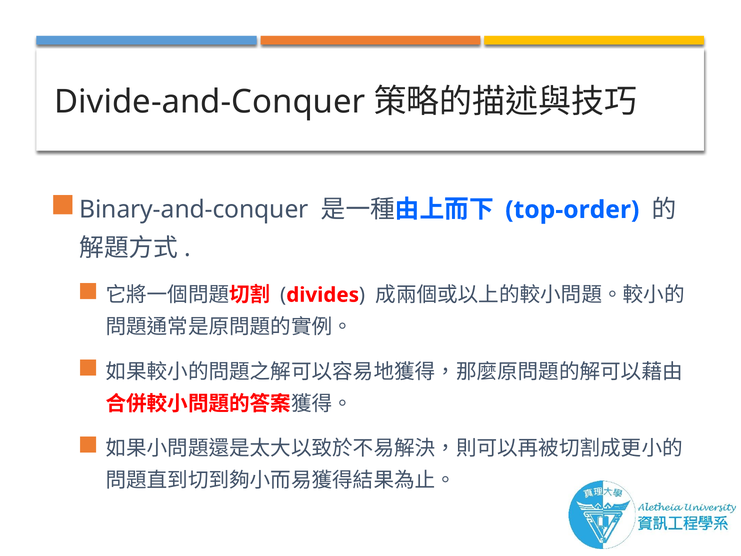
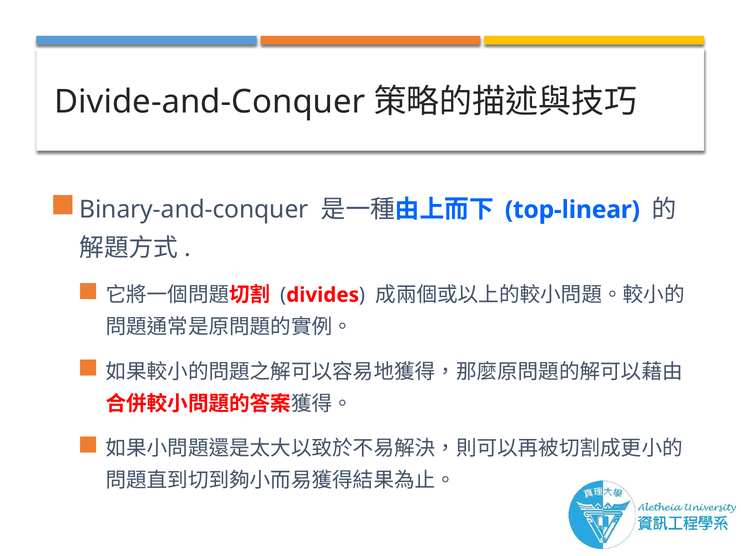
top-order: top-order -> top-linear
